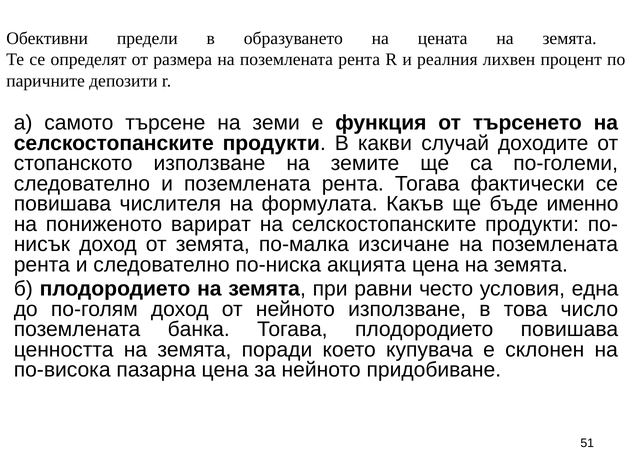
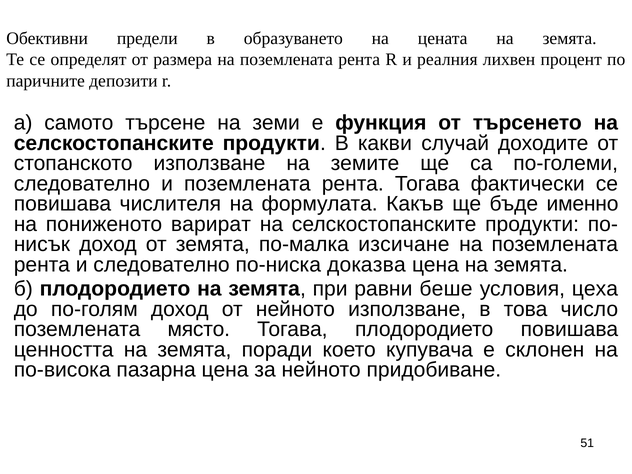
акцията: акцията -> доказва
често: често -> беше
една: една -> цеха
банка: банка -> място
